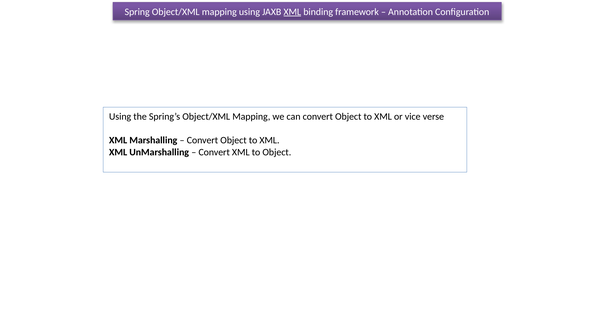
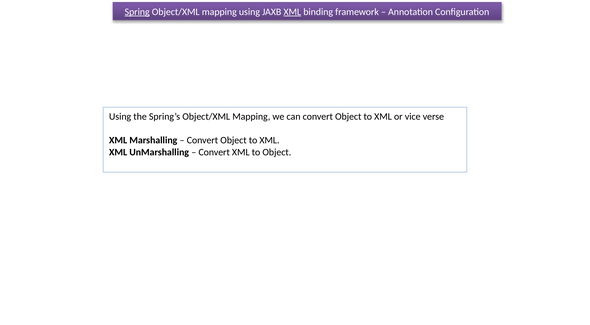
Spring underline: none -> present
